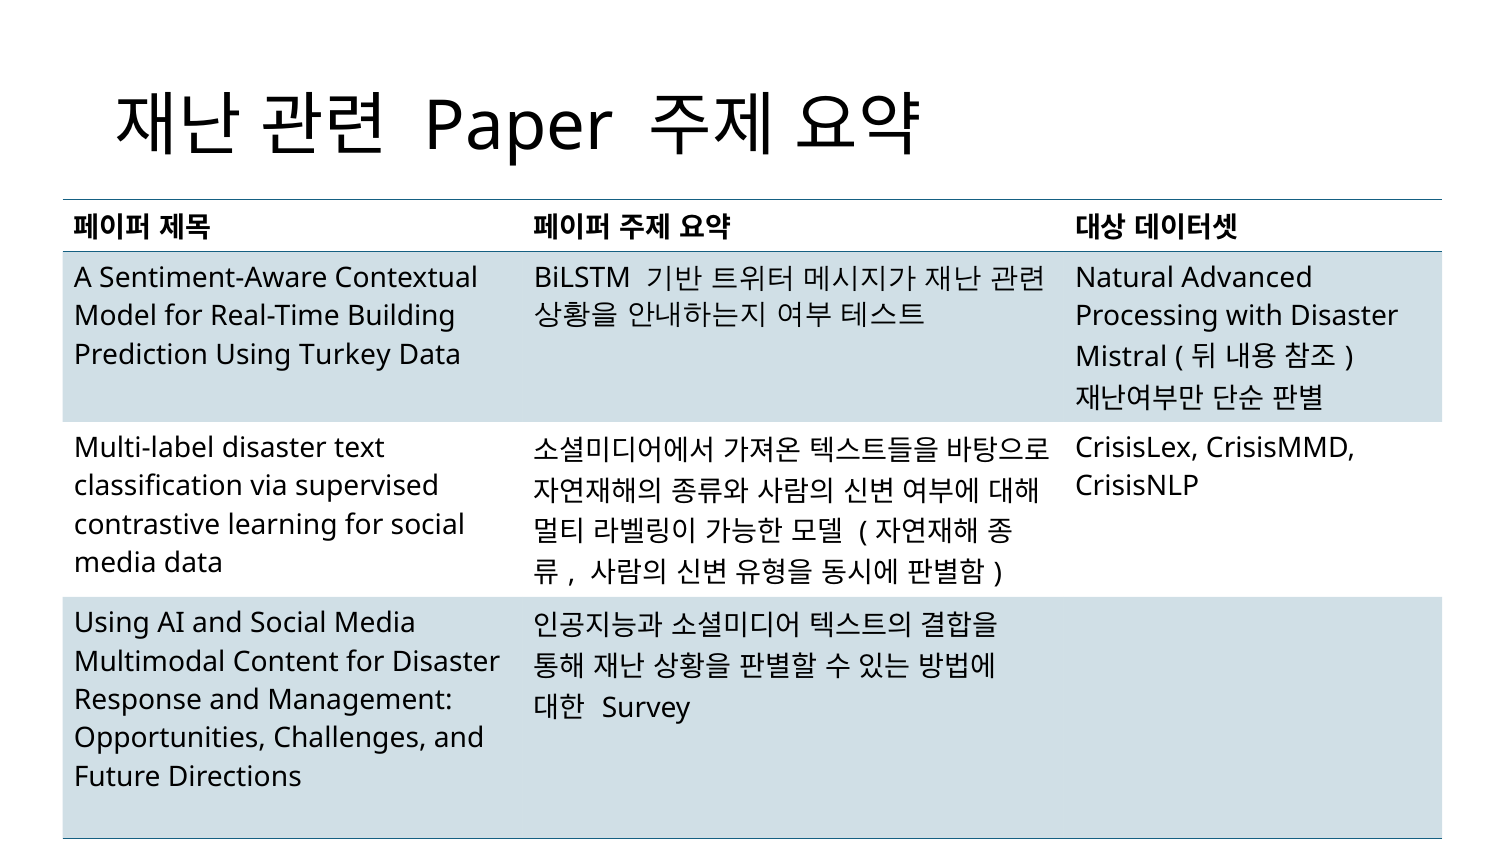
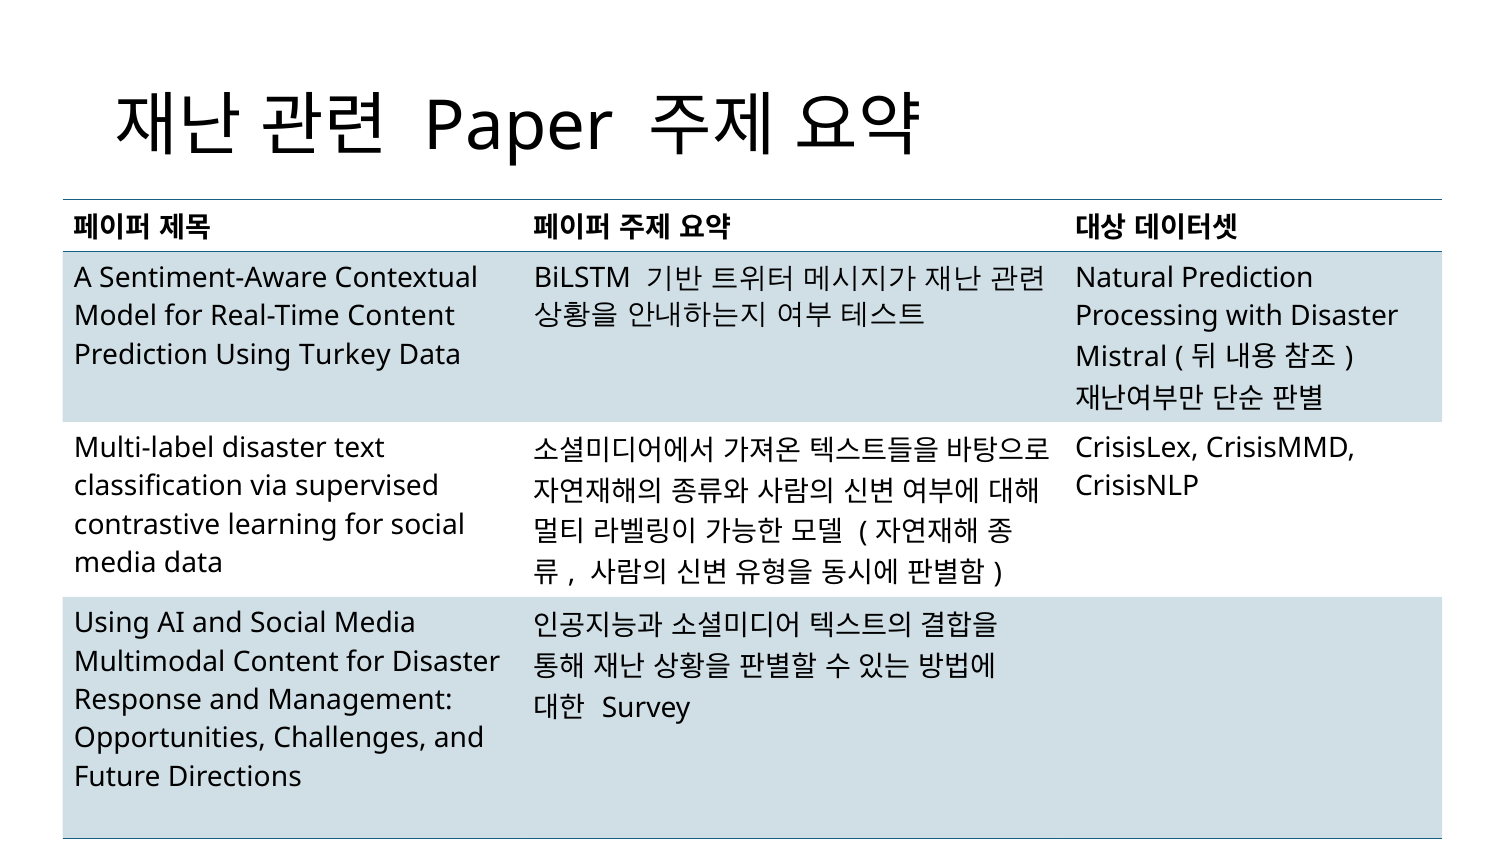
Natural Advanced: Advanced -> Prediction
Real-Time Building: Building -> Content
